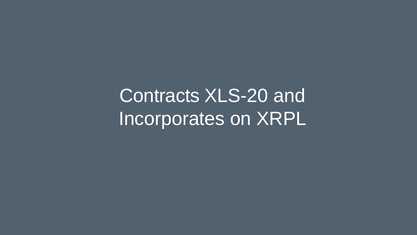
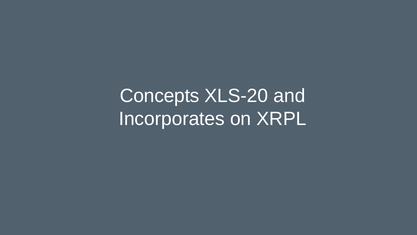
Contracts: Contracts -> Concepts
